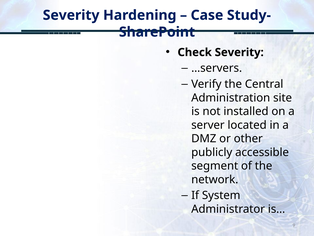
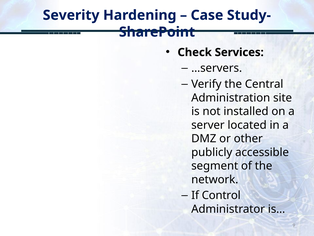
Check Severity: Severity -> Services
System: System -> Control
